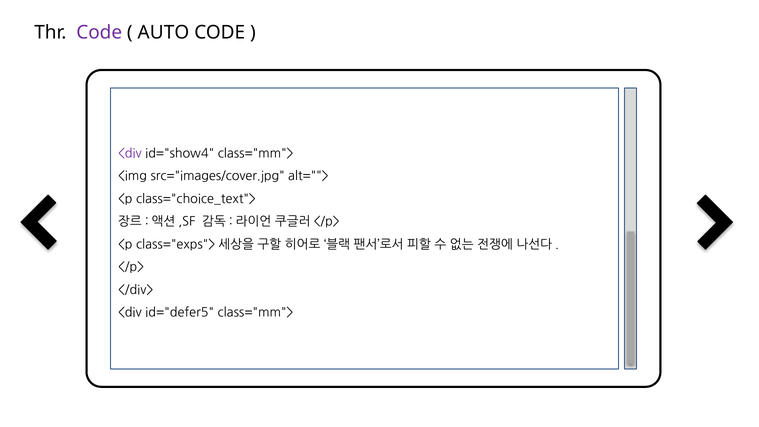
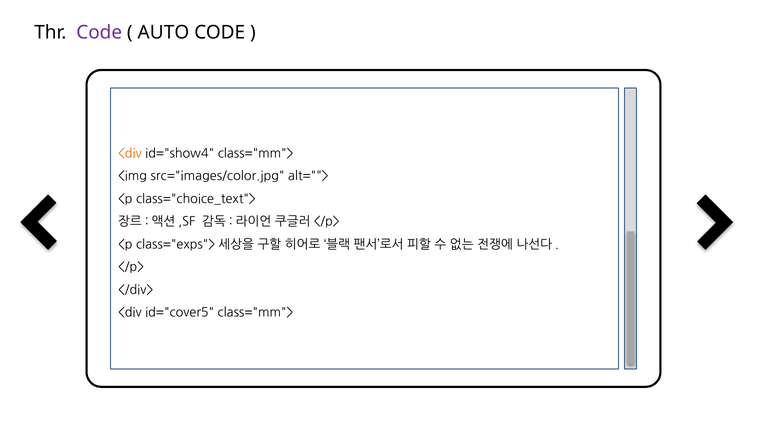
<div at (130, 153) colour: purple -> orange
src="images/cover.jpg: src="images/cover.jpg -> src="images/color.jpg
id="defer5: id="defer5 -> id="cover5
